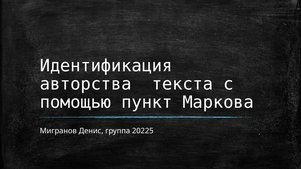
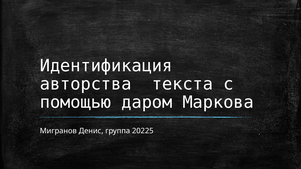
пункт: пункт -> даром
